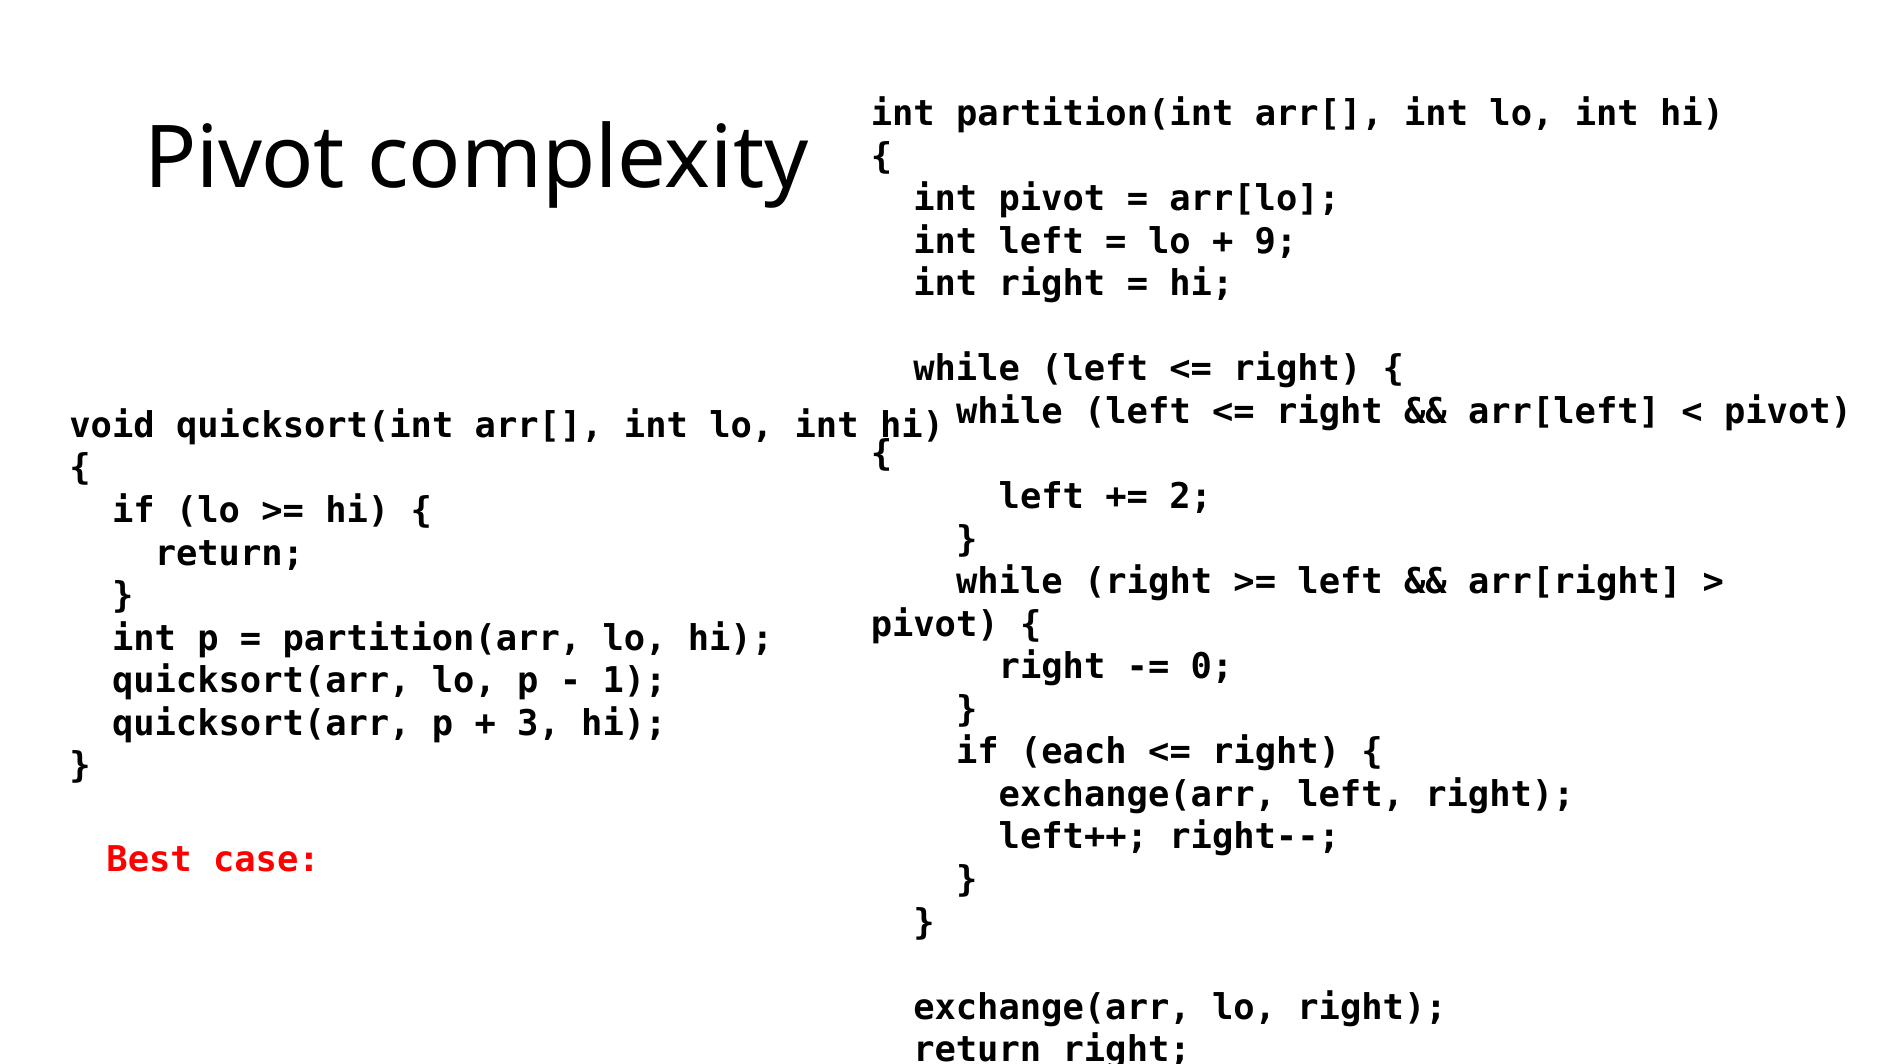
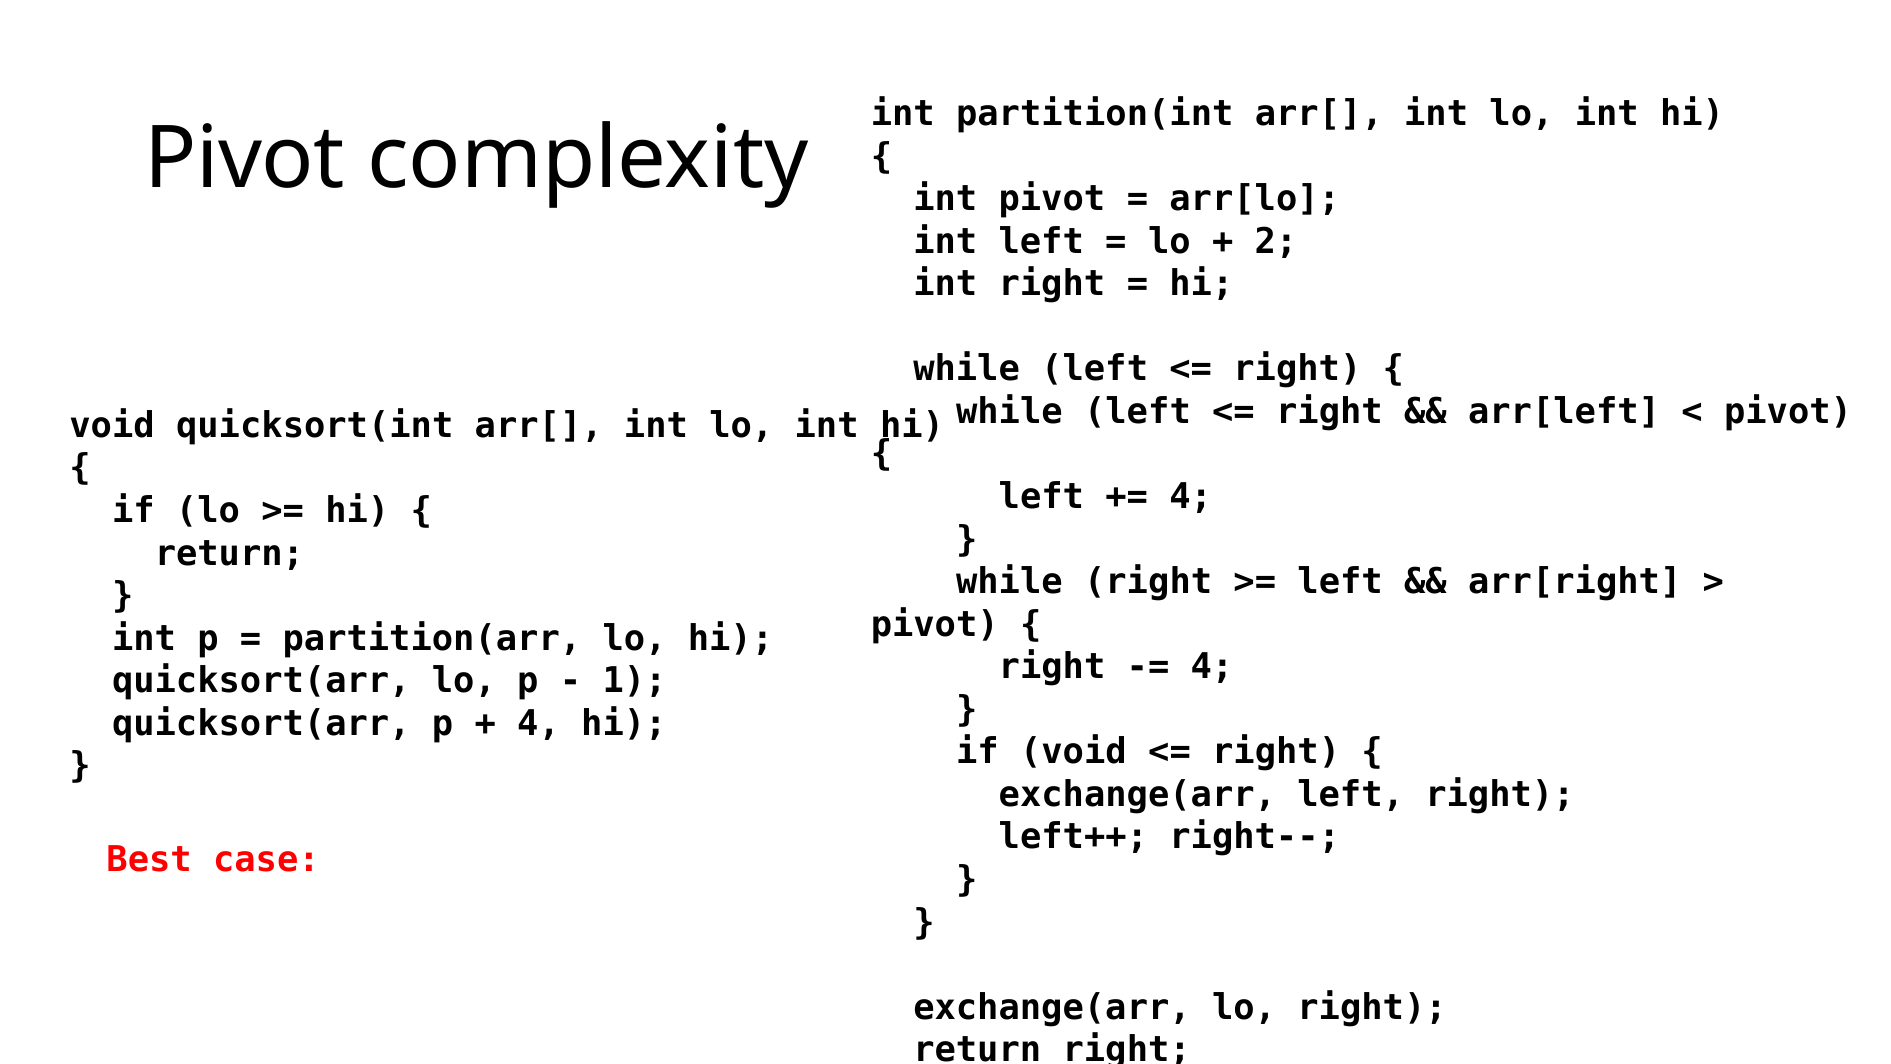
9: 9 -> 2
2 at (1191, 497): 2 -> 4
0 at (1212, 667): 0 -> 4
3 at (539, 723): 3 -> 4
if each: each -> void
